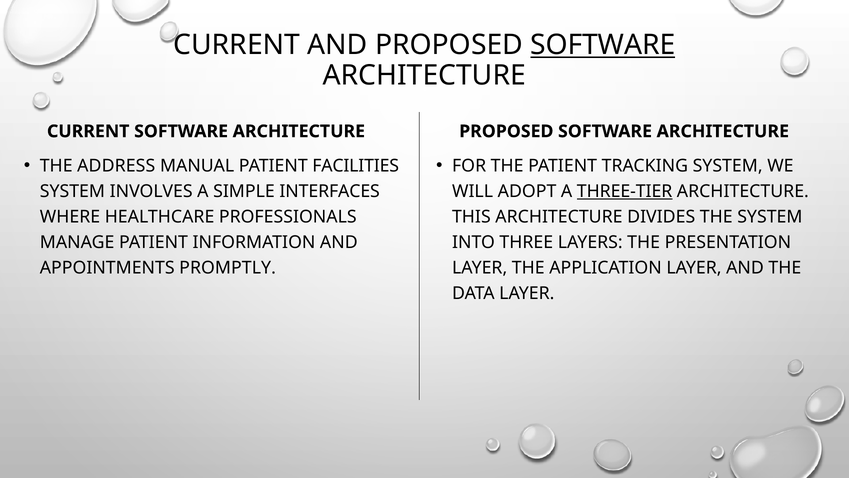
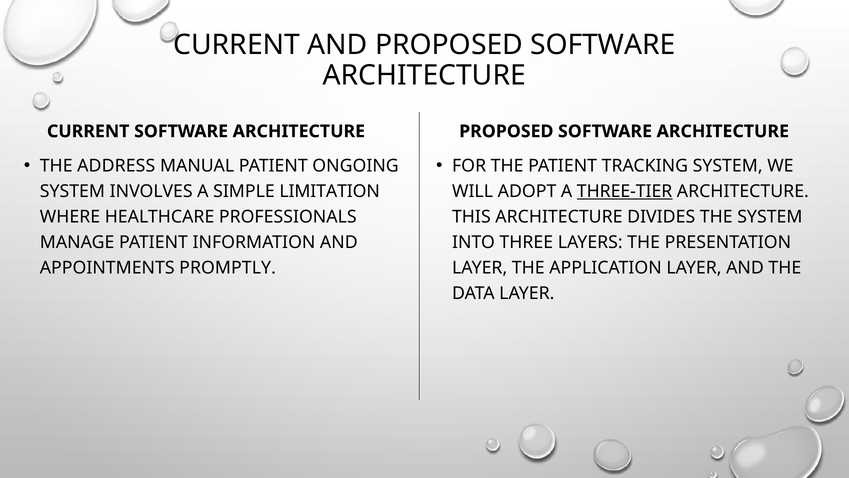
SOFTWARE at (603, 45) underline: present -> none
FACILITIES: FACILITIES -> ONGOING
INTERFACES: INTERFACES -> LIMITATION
